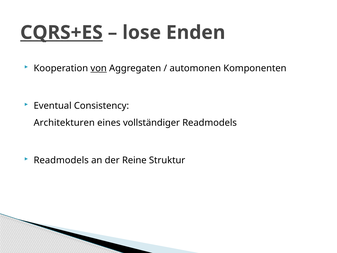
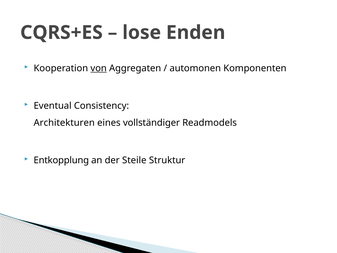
CQRS+ES underline: present -> none
Readmodels at (61, 160): Readmodels -> Entkopplung
Reine: Reine -> Steile
